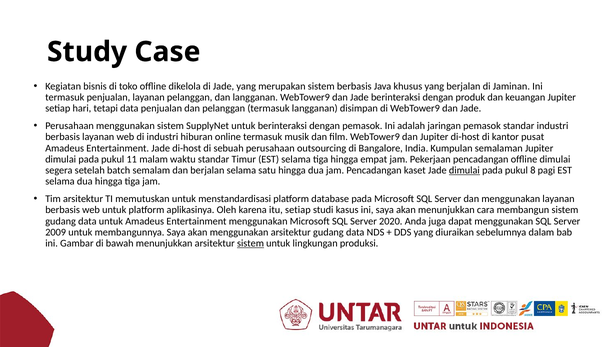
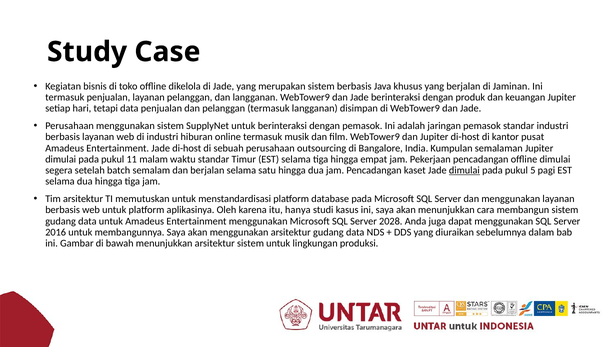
8: 8 -> 5
itu setiap: setiap -> hanya
2020: 2020 -> 2028
2009: 2009 -> 2016
sistem at (251, 243) underline: present -> none
